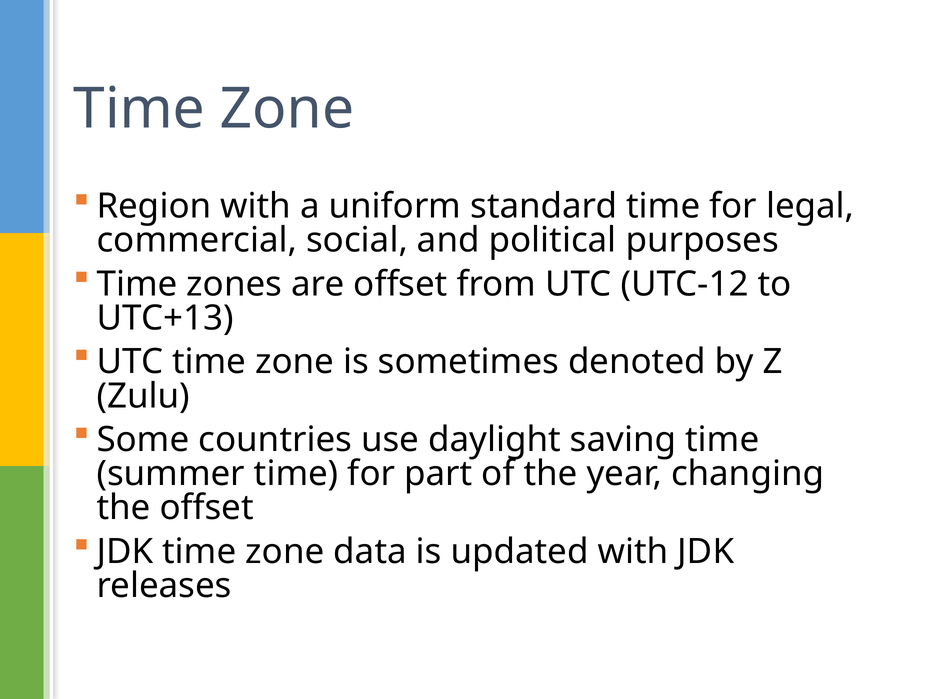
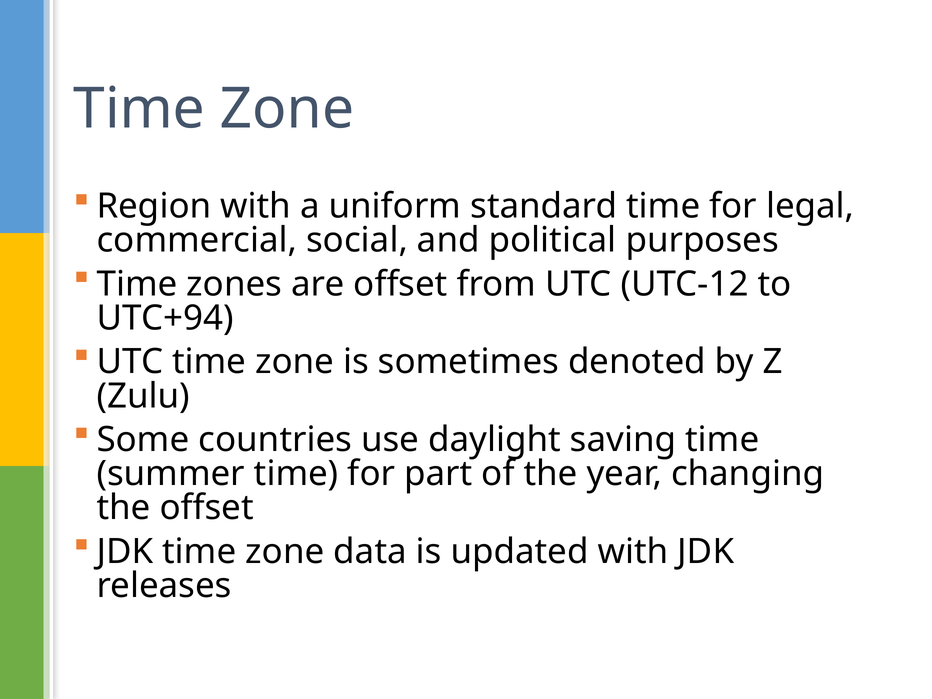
UTC+13: UTC+13 -> UTC+94
